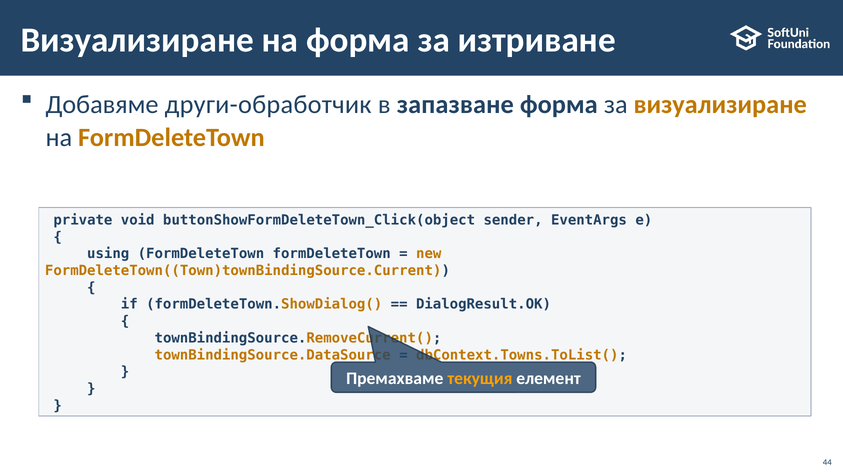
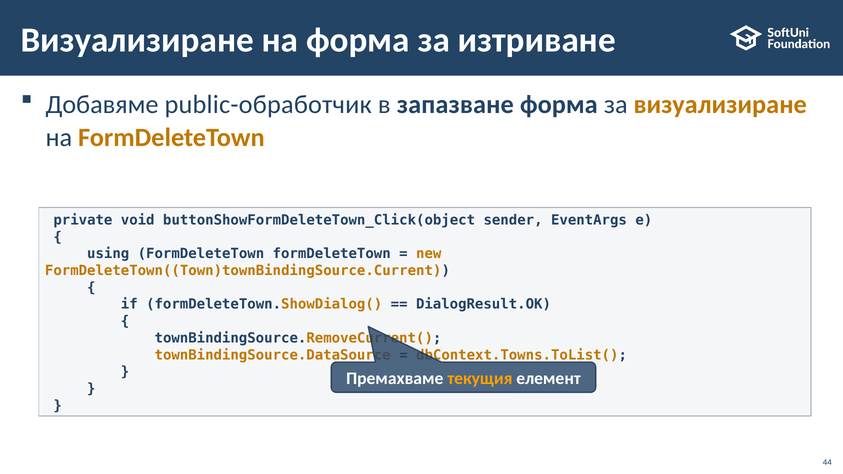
други-обработчик: други-обработчик -> public-обработчик
